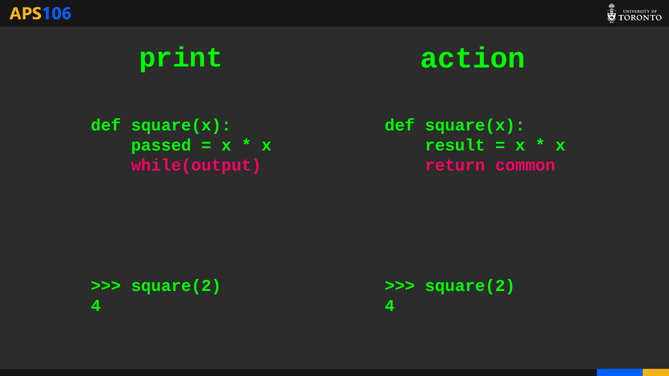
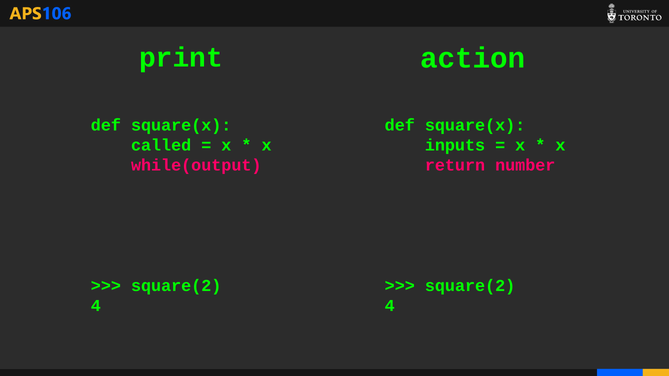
passed: passed -> called
result: result -> inputs
common: common -> number
